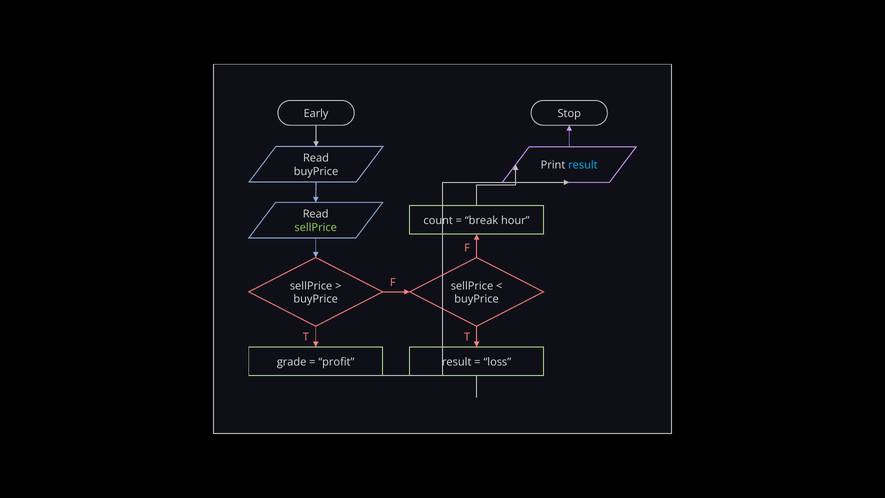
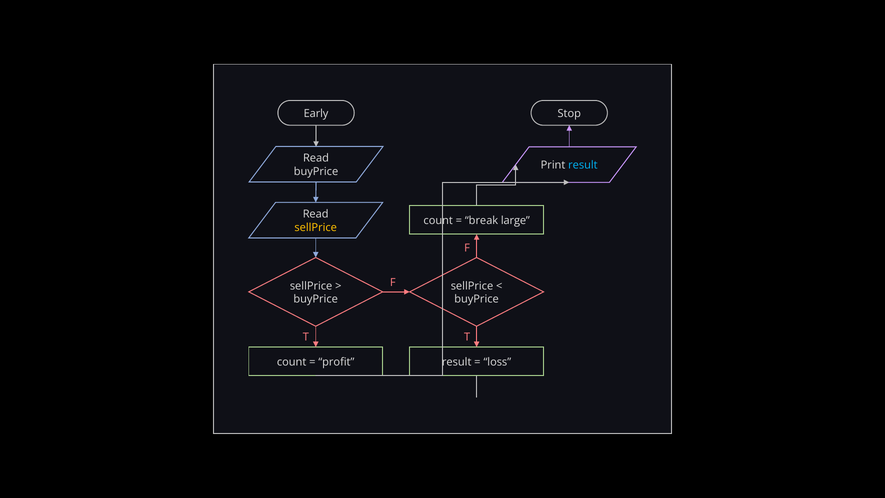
hour: hour -> large
sellPrice at (316, 227) colour: light green -> yellow
grade at (292, 362): grade -> count
